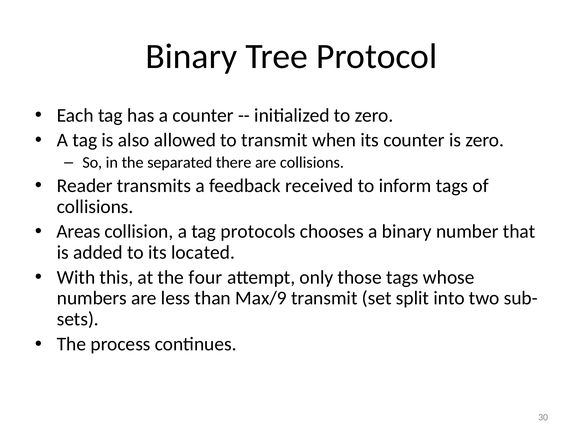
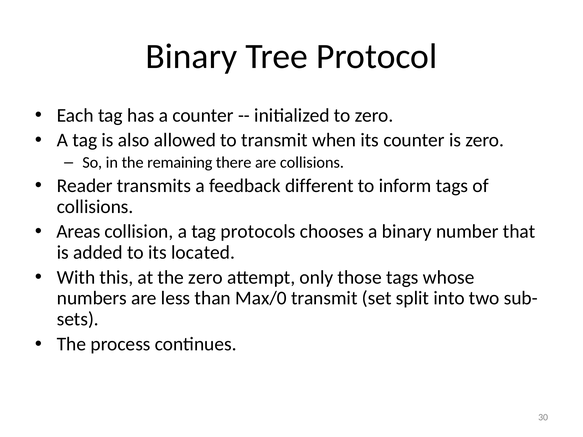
separated: separated -> remaining
received: received -> different
the four: four -> zero
Max/9: Max/9 -> Max/0
